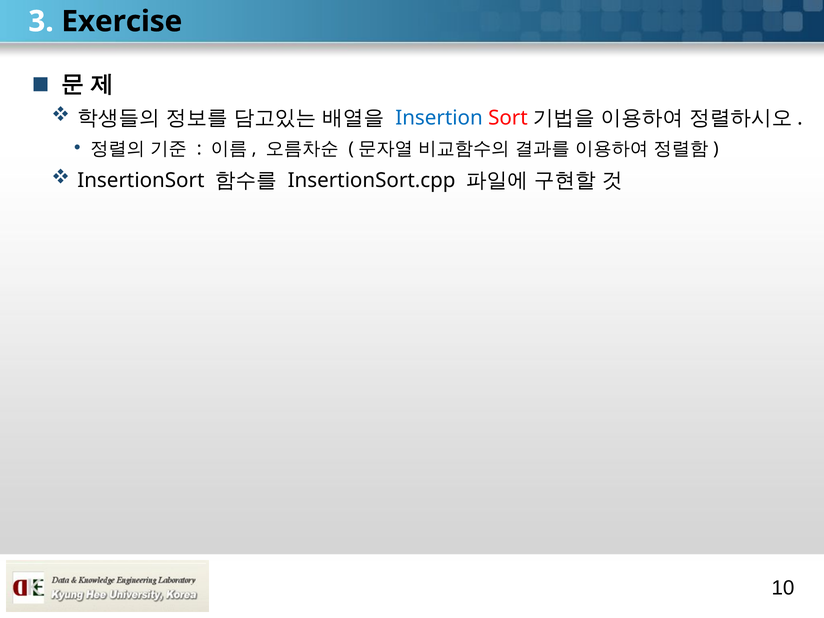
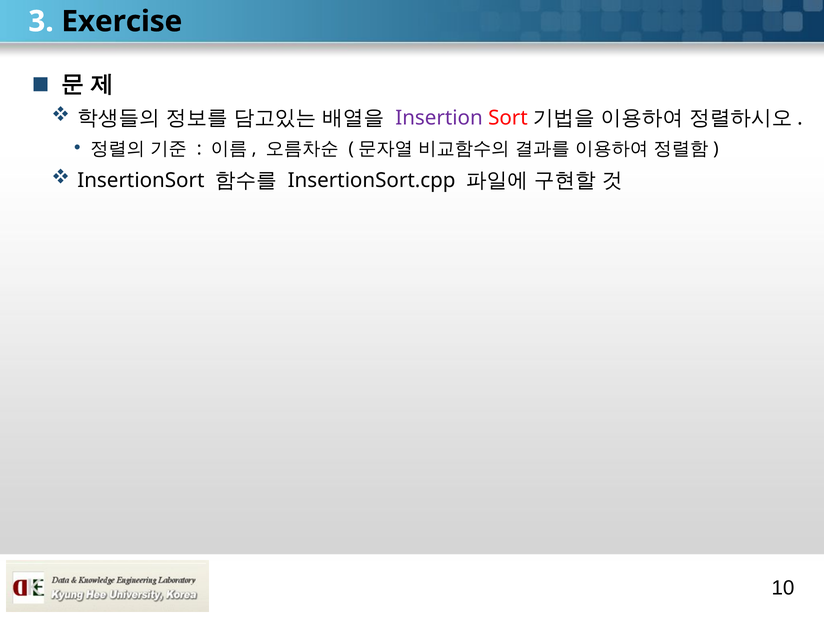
Insertion colour: blue -> purple
